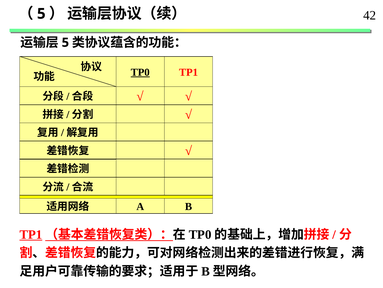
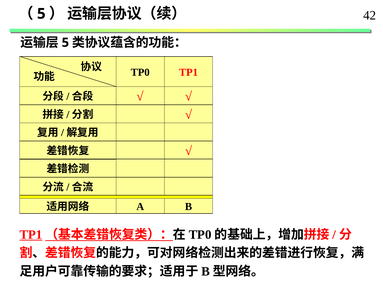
TP0 underline: present -> none
